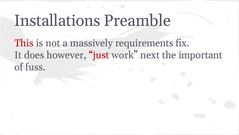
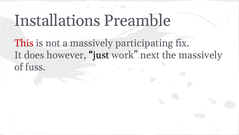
requirements: requirements -> participating
just colour: red -> black
the important: important -> massively
